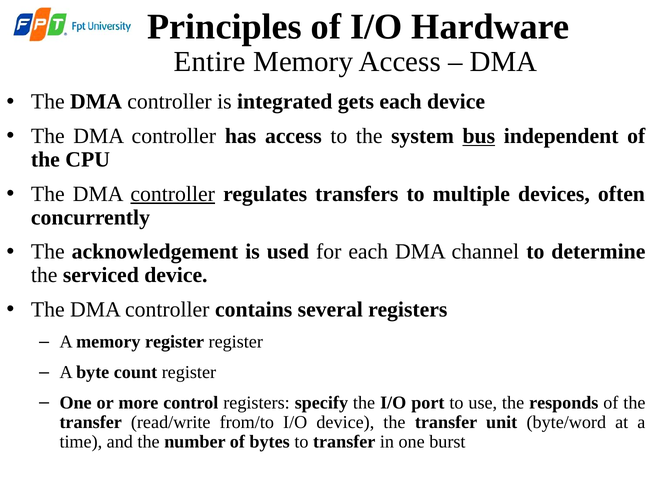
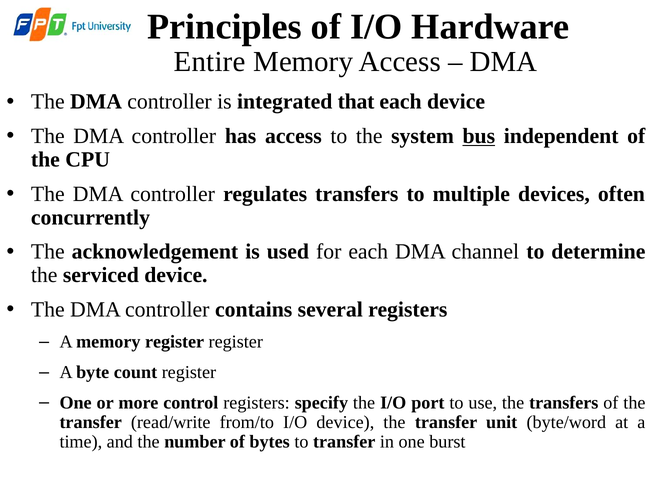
gets: gets -> that
controller at (173, 194) underline: present -> none
the responds: responds -> transfers
